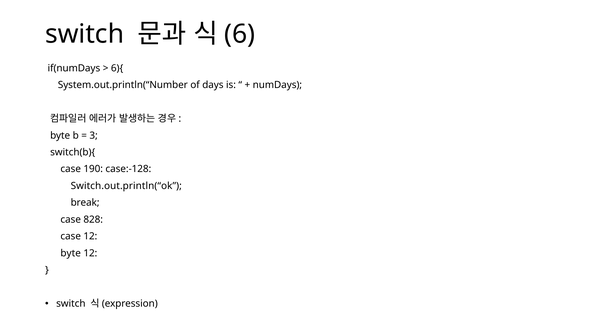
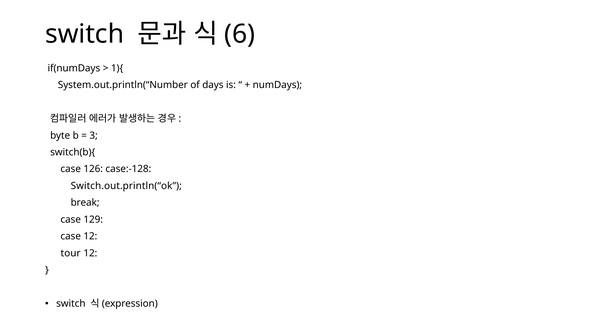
6){: 6){ -> 1){
190: 190 -> 126
828: 828 -> 129
byte at (71, 253): byte -> tour
